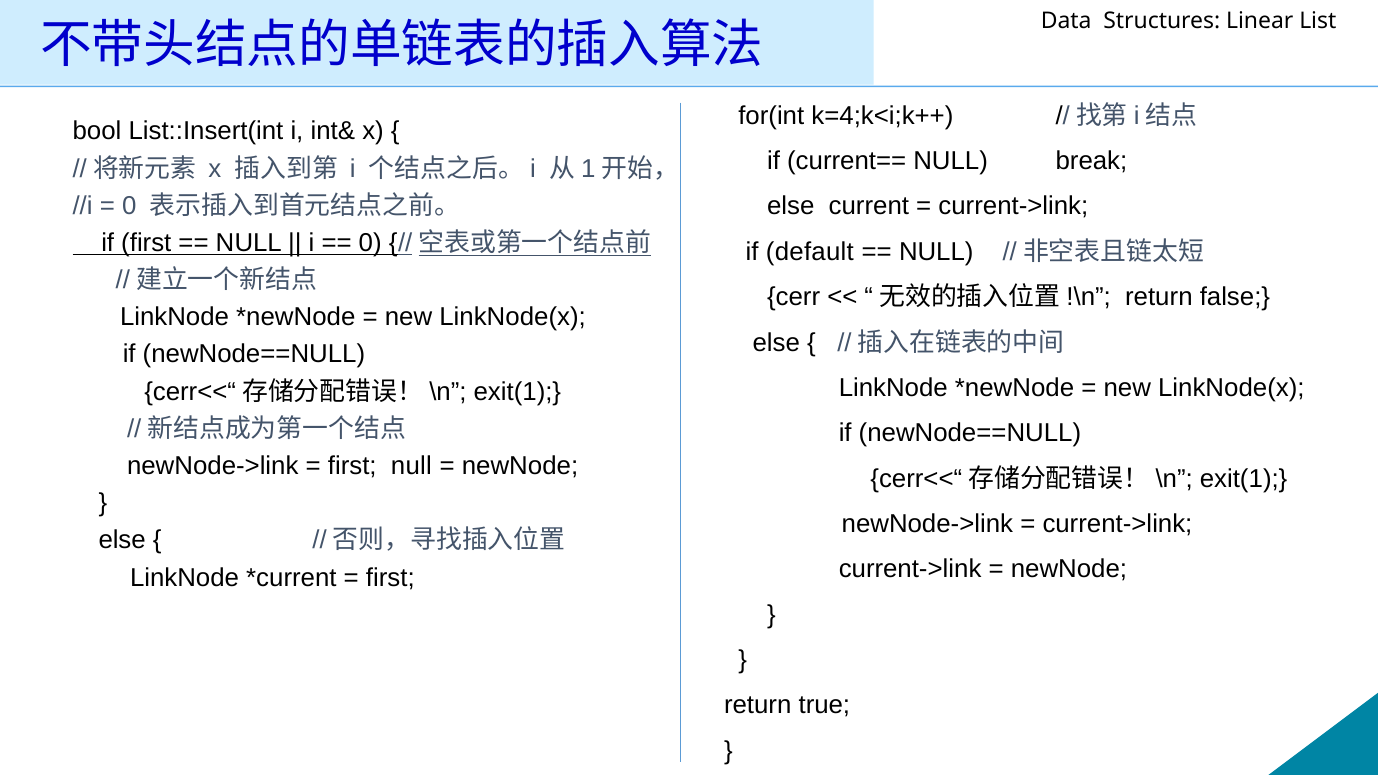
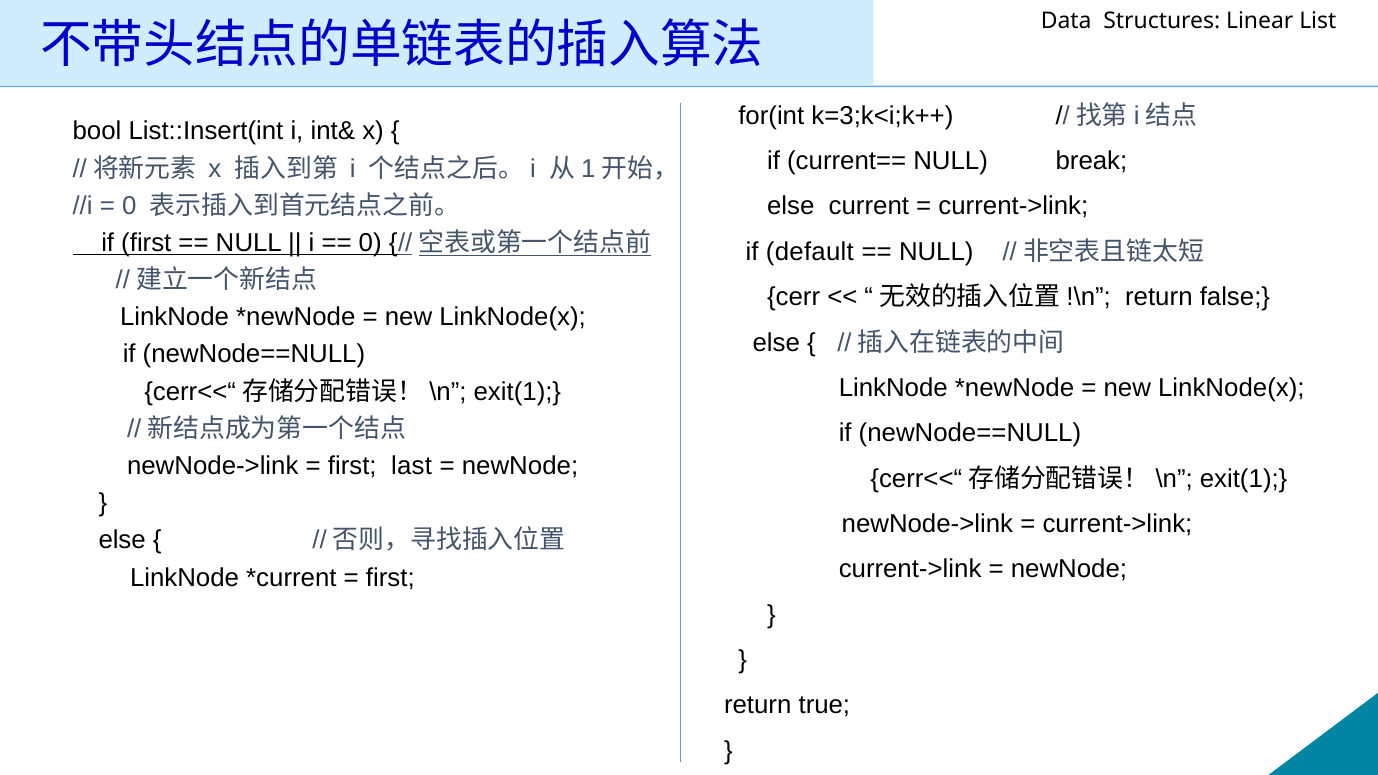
k=4;k<i;k++: k=4;k<i;k++ -> k=3;k<i;k++
first null: null -> last
